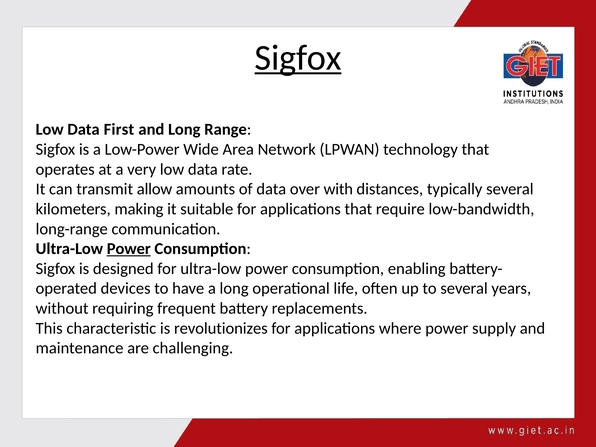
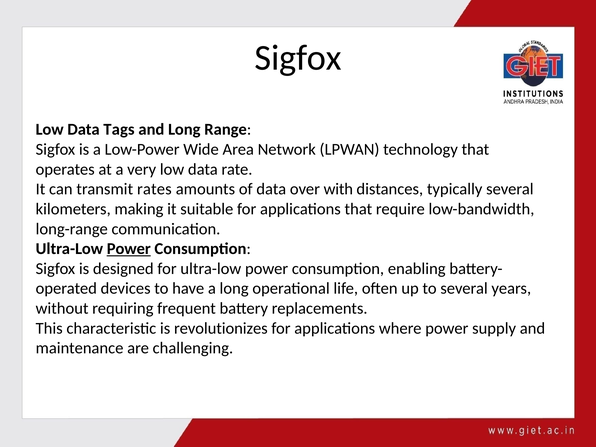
Sigfox at (298, 58) underline: present -> none
First: First -> Tags
allow: allow -> rates
